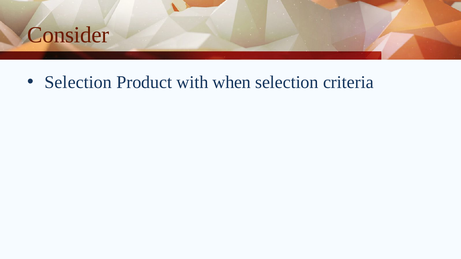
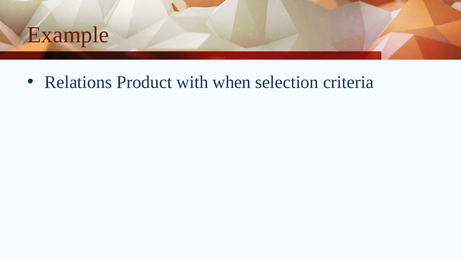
Consider: Consider -> Example
Selection at (78, 82): Selection -> Relations
